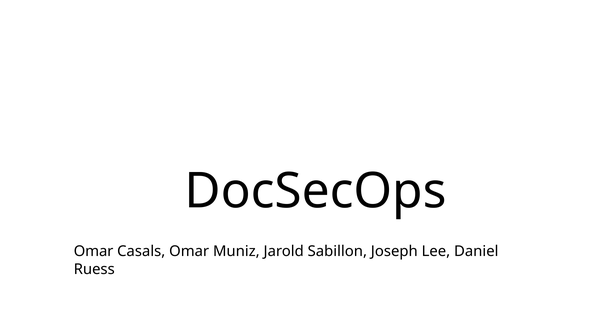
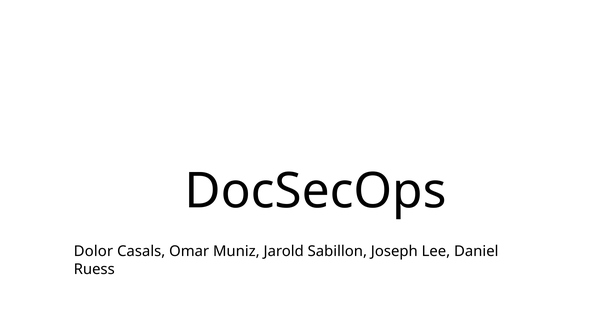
Omar at (94, 252): Omar -> Dolor
